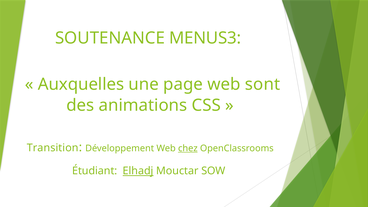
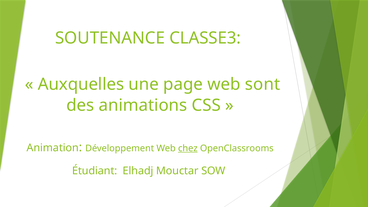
MENUS3: MENUS3 -> CLASSE3
Transition: Transition -> Animation
Elhadj underline: present -> none
